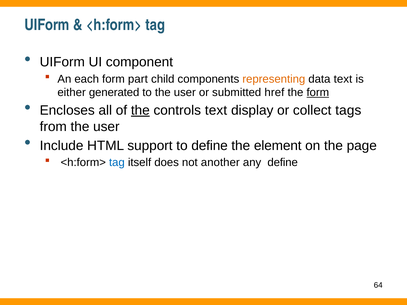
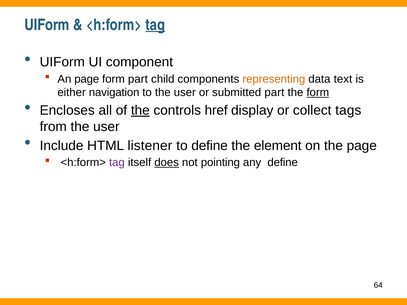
tag at (155, 25) underline: none -> present
An each: each -> page
generated: generated -> navigation
submitted href: href -> part
controls text: text -> href
support: support -> listener
tag at (117, 163) colour: blue -> purple
does underline: none -> present
another: another -> pointing
